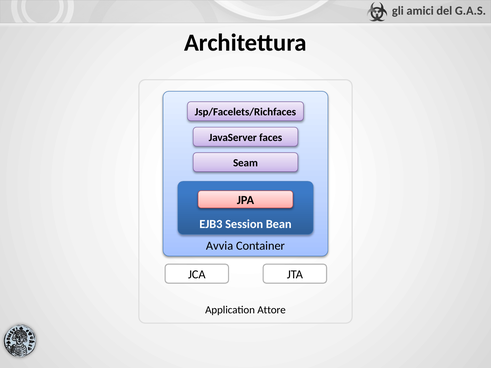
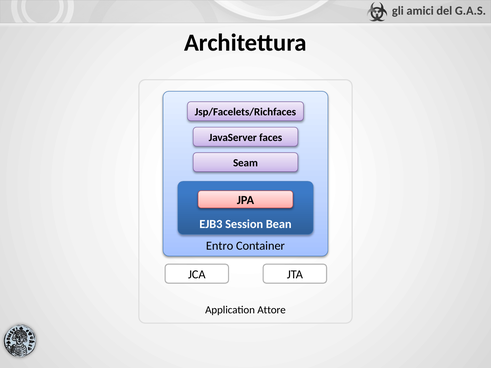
Avvia: Avvia -> Entro
